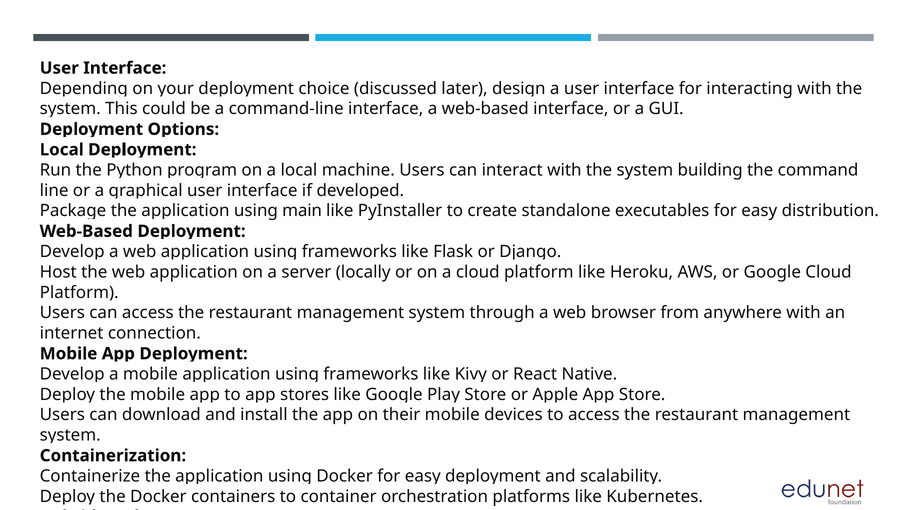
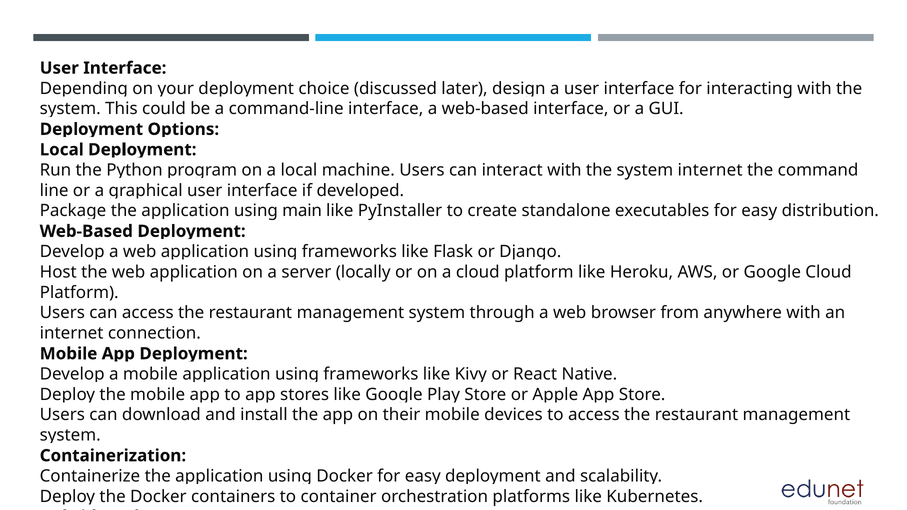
system building: building -> internet
